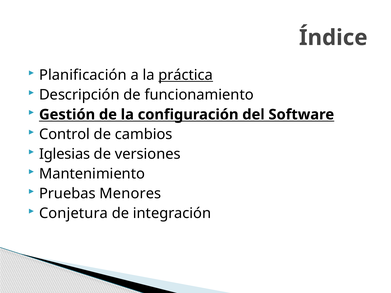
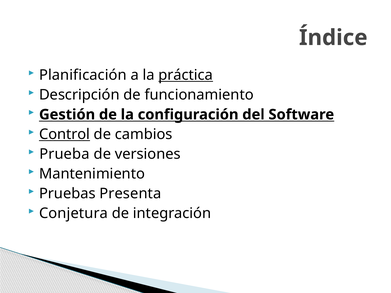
Control underline: none -> present
Iglesias: Iglesias -> Prueba
Menores: Menores -> Presenta
